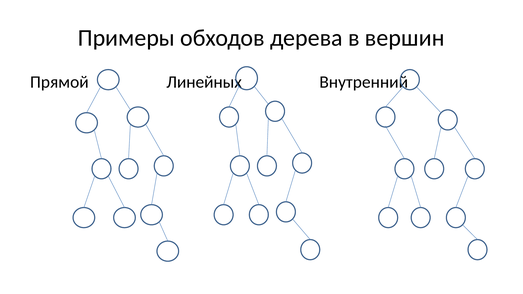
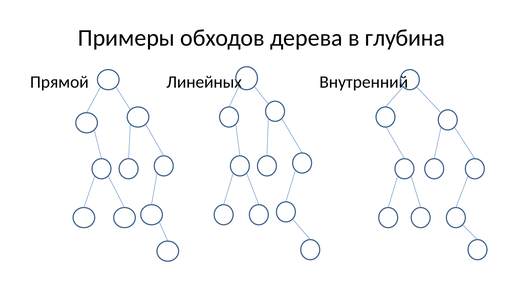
вершин: вершин -> глубина
